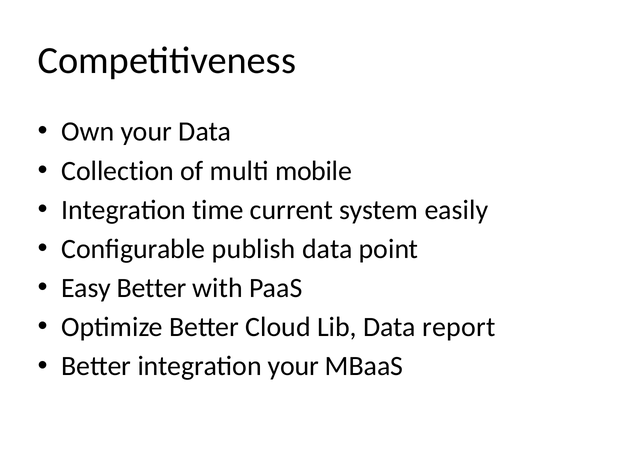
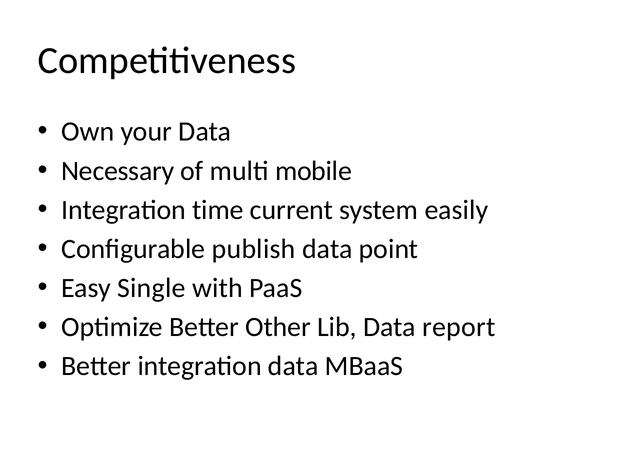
Collection: Collection -> Necessary
Easy Better: Better -> Single
Cloud: Cloud -> Other
integration your: your -> data
